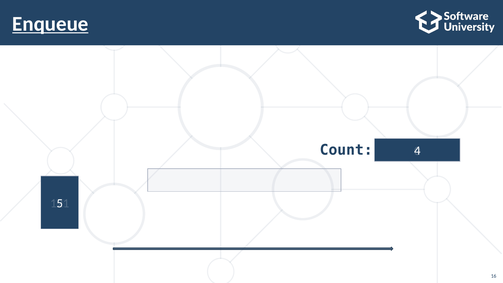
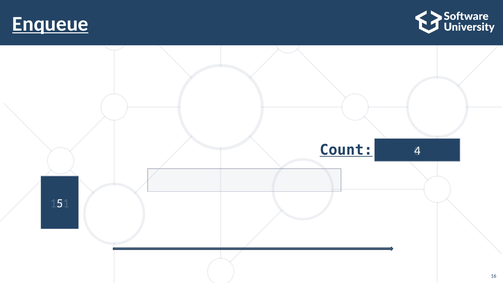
Count underline: none -> present
